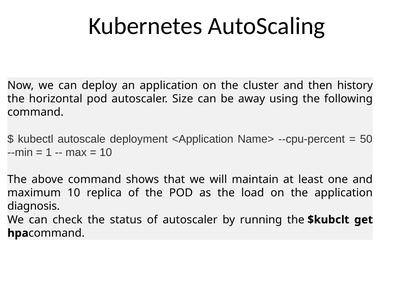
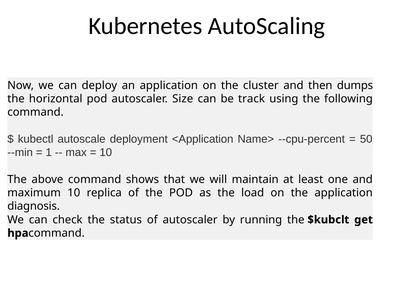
history: history -> dumps
away: away -> track
